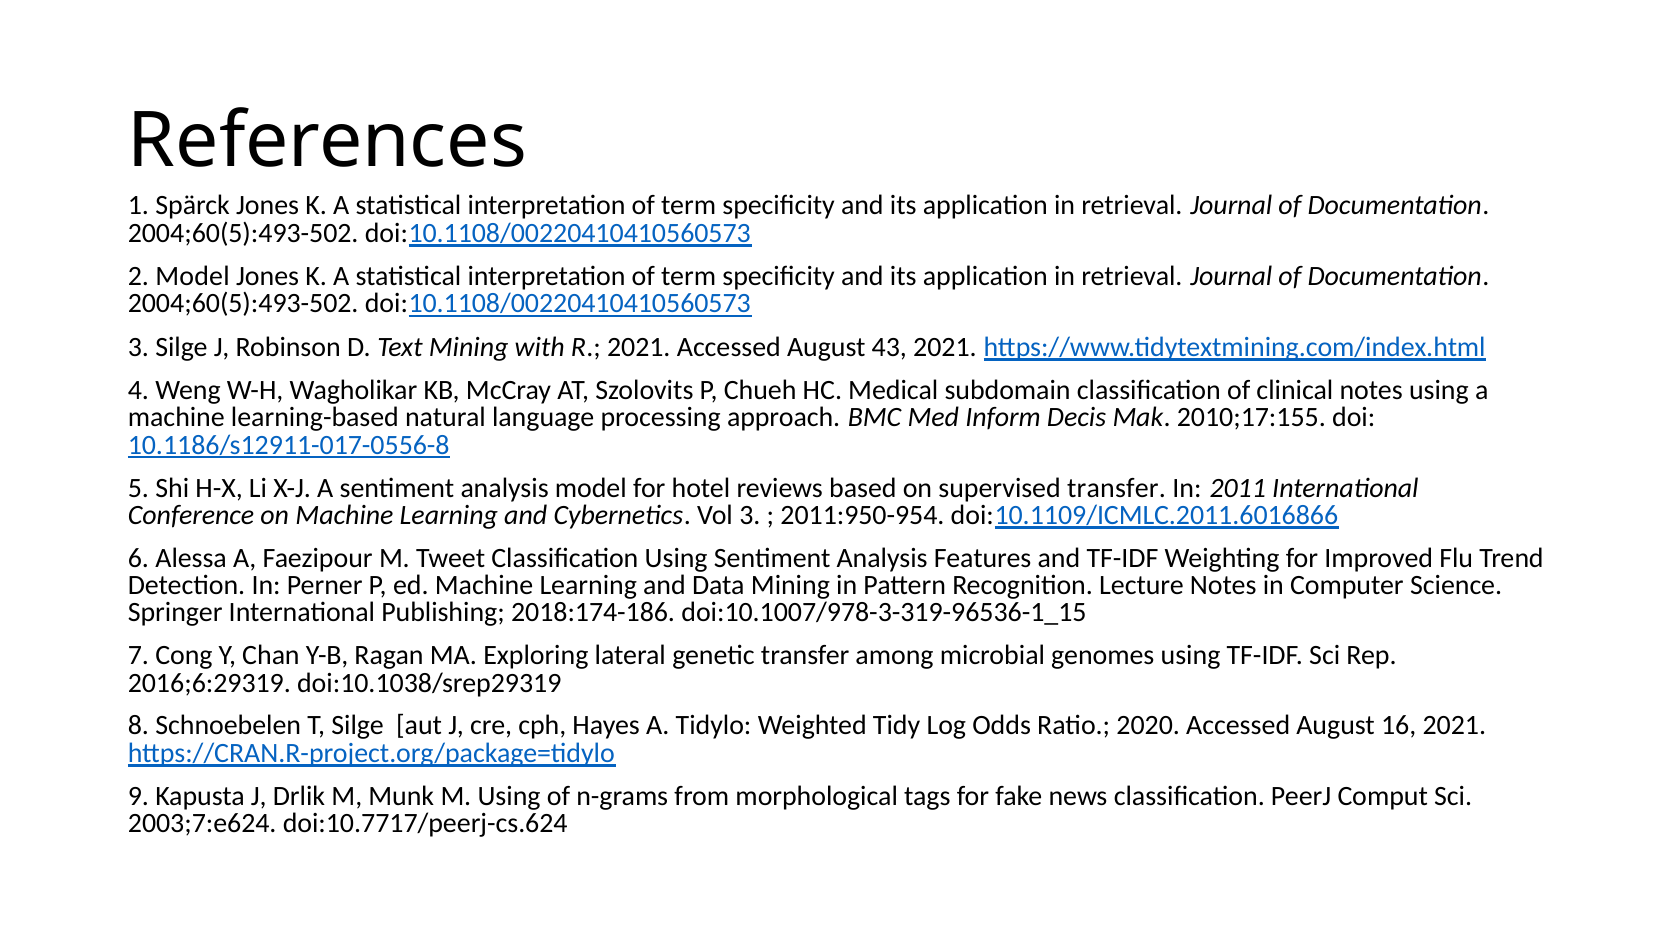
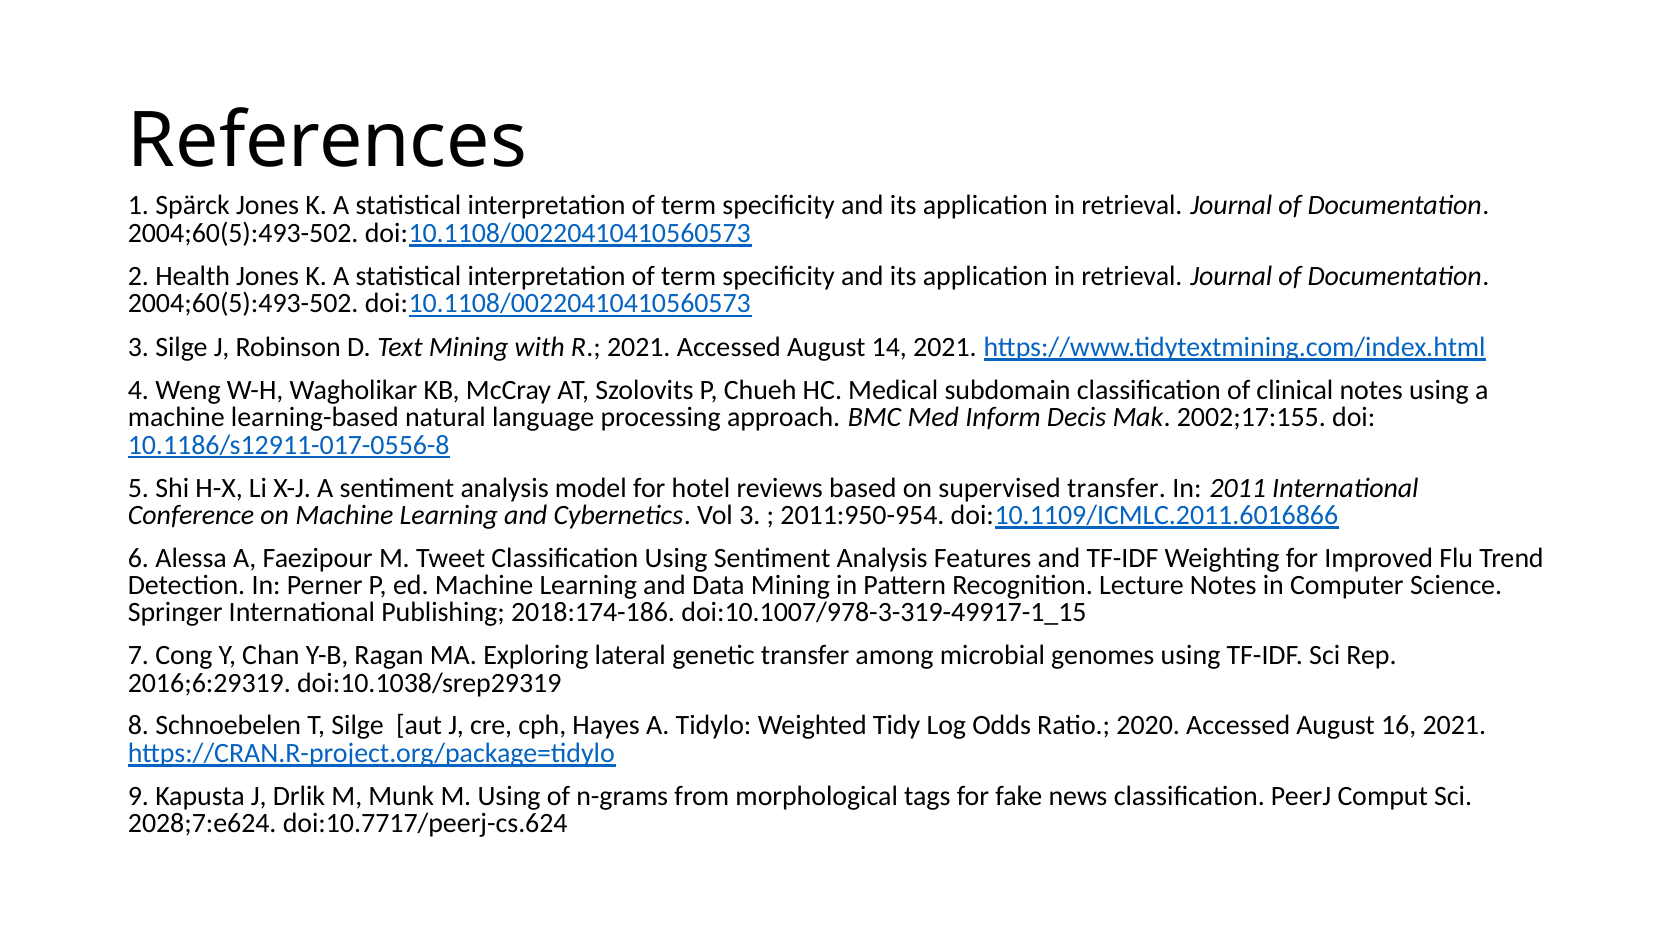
2 Model: Model -> Health
43: 43 -> 14
2010;17:155: 2010;17:155 -> 2002;17:155
doi:10.1007/978-3-319-96536-1_15: doi:10.1007/978-3-319-96536-1_15 -> doi:10.1007/978-3-319-49917-1_15
2003;7:e624: 2003;7:e624 -> 2028;7:e624
